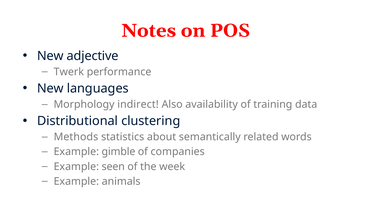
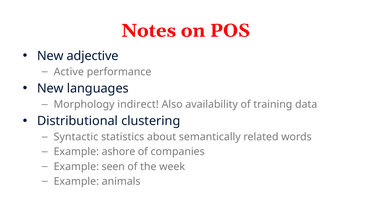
Twerk: Twerk -> Active
Methods: Methods -> Syntactic
gimble: gimble -> ashore
